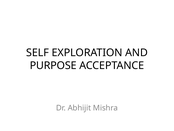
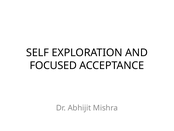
PURPOSE: PURPOSE -> FOCUSED
